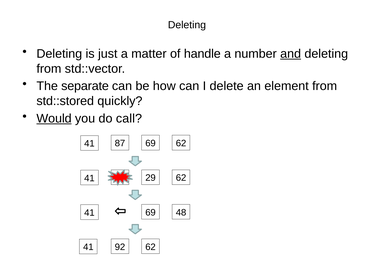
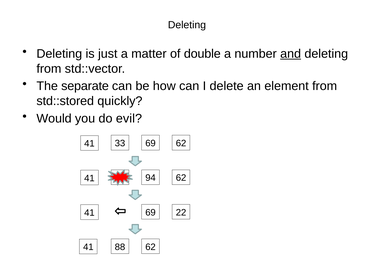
handle: handle -> double
Would underline: present -> none
call: call -> evil
87: 87 -> 33
29: 29 -> 94
48: 48 -> 22
92: 92 -> 88
